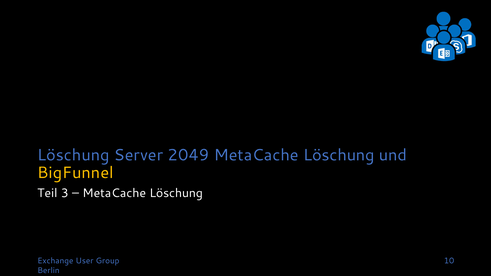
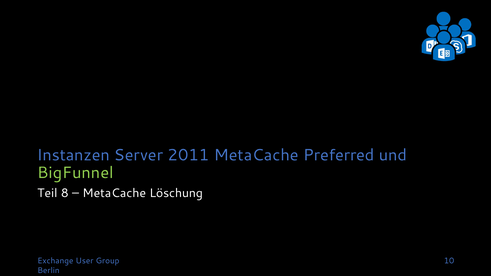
Löschung at (73, 155): Löschung -> Instanzen
2049: 2049 -> 2011
Löschung at (339, 155): Löschung -> Preferred
BigFunnel colour: yellow -> light green
3: 3 -> 8
